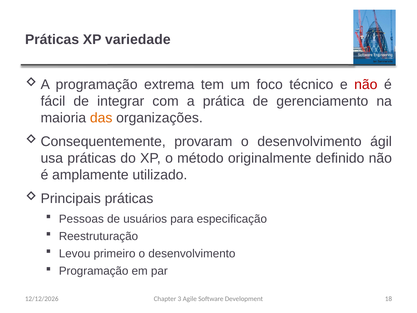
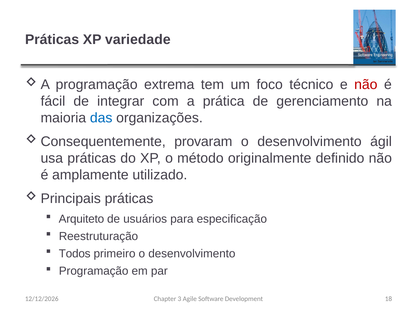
das colour: orange -> blue
Pessoas: Pessoas -> Arquiteto
Levou: Levou -> Todos
